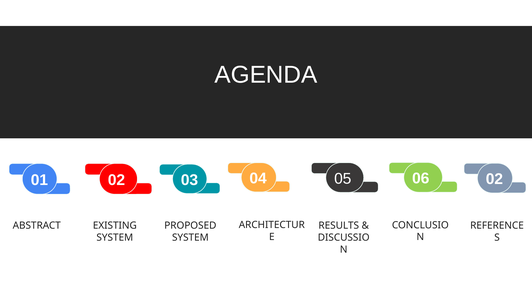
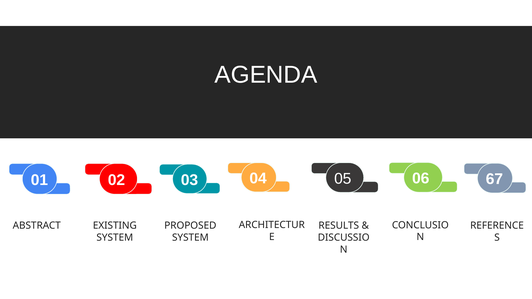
06 02: 02 -> 67
